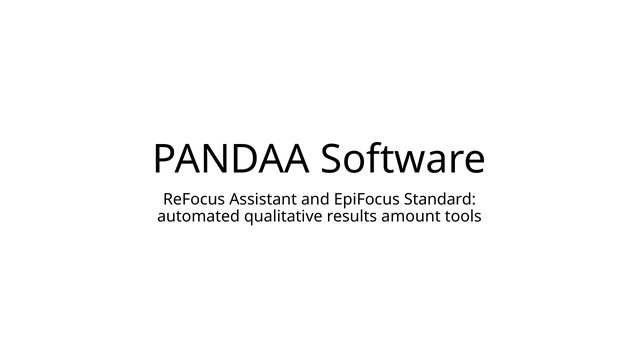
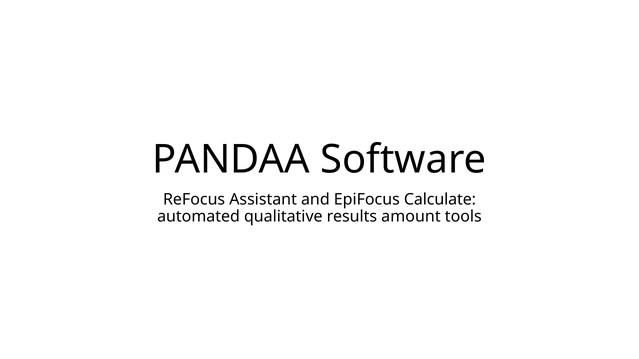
Standard: Standard -> Calculate
